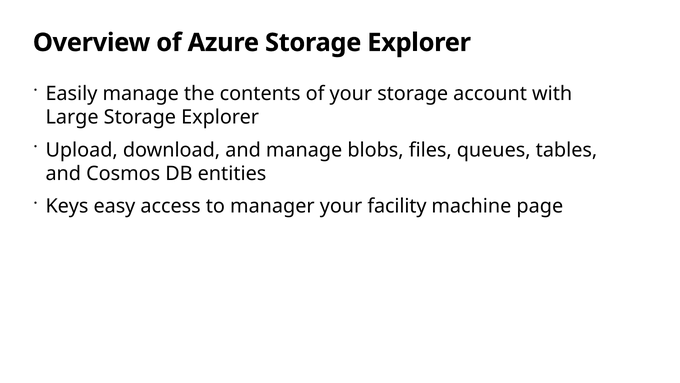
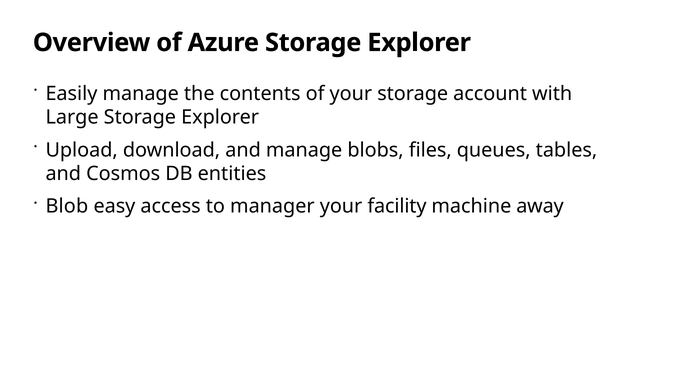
Keys: Keys -> Blob
page: page -> away
